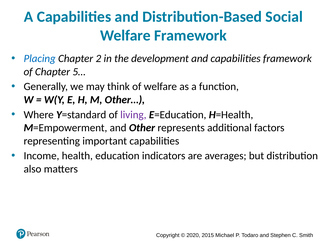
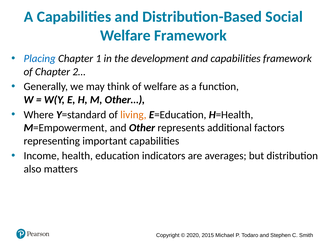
2: 2 -> 1
5…: 5… -> 2…
living colour: purple -> orange
